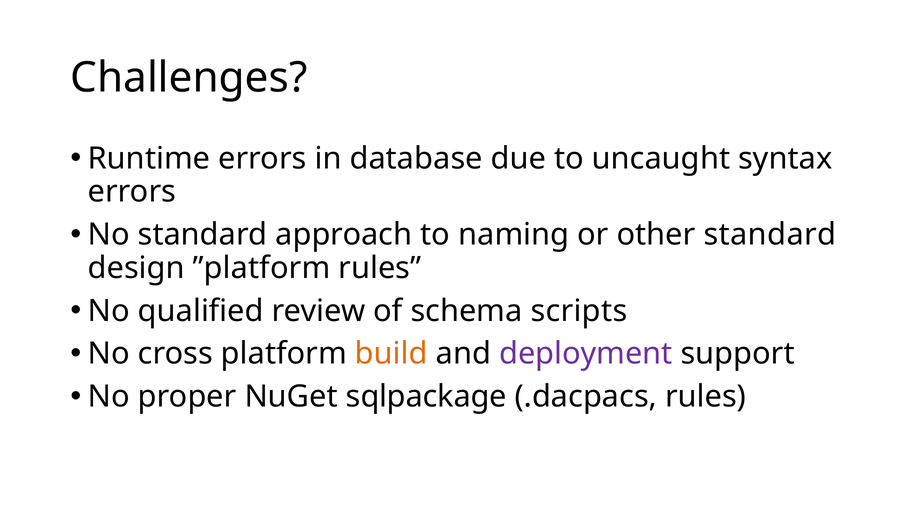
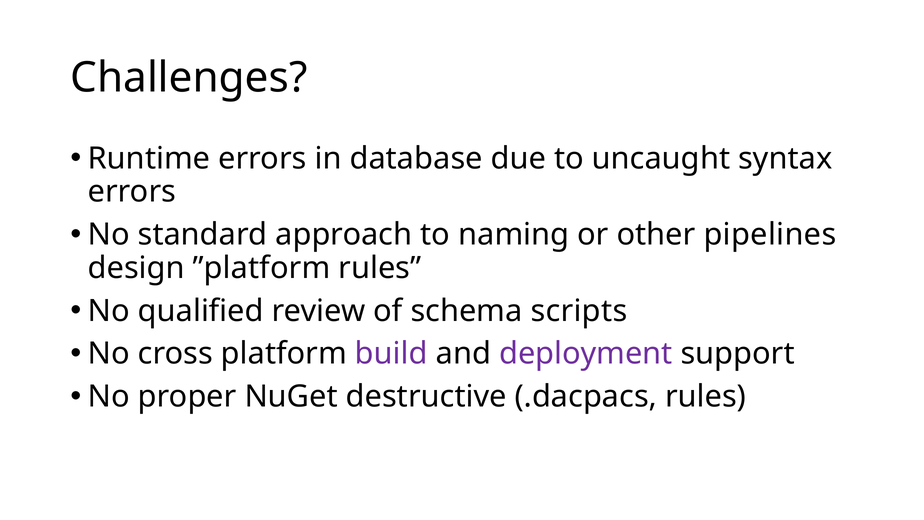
other standard: standard -> pipelines
build colour: orange -> purple
sqlpackage: sqlpackage -> destructive
